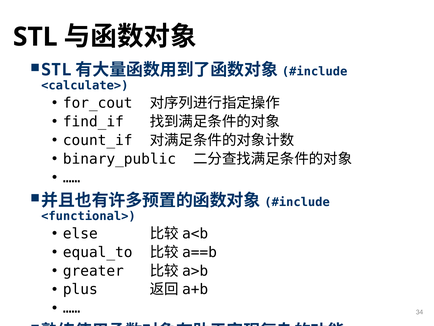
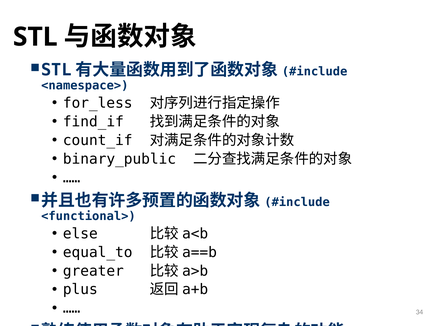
<calculate>: <calculate> -> <namespace>
for_cout: for_cout -> for_less
